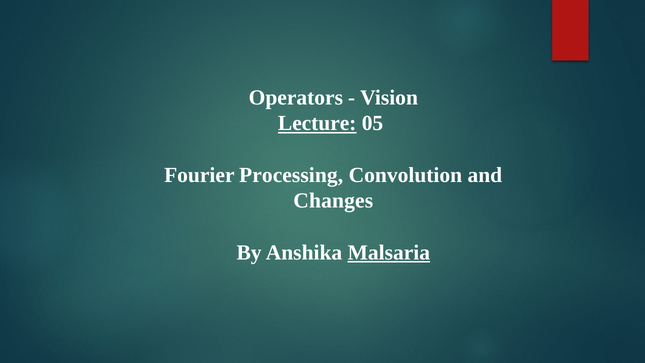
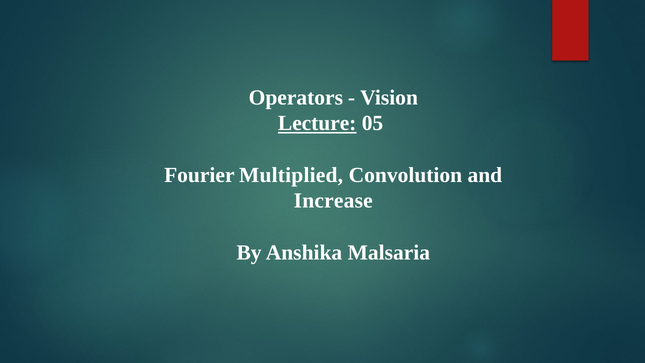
Processing: Processing -> Multiplied
Changes: Changes -> Increase
Malsaria underline: present -> none
